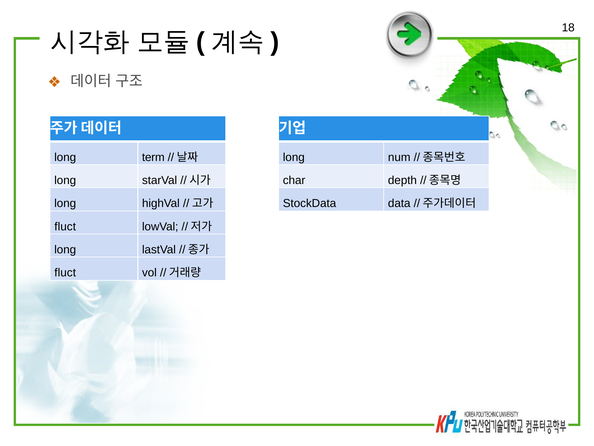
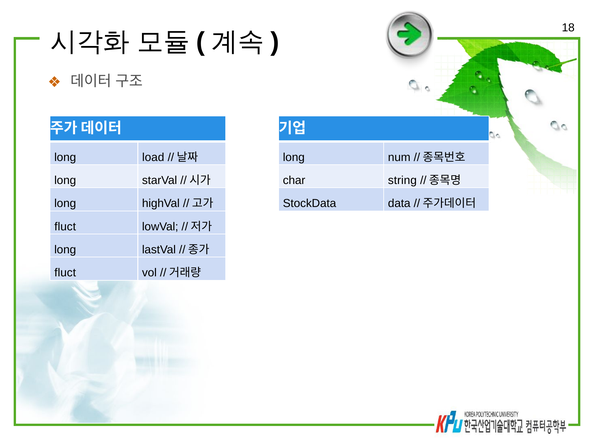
term: term -> load
depth: depth -> string
